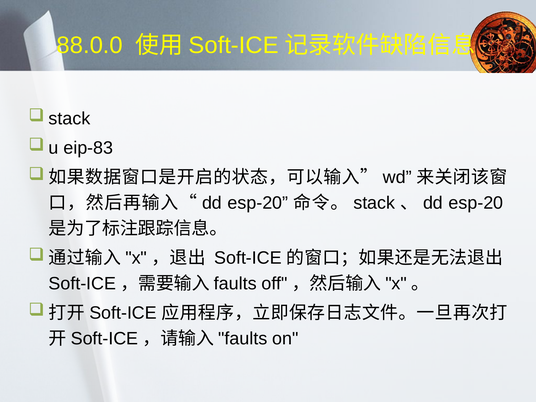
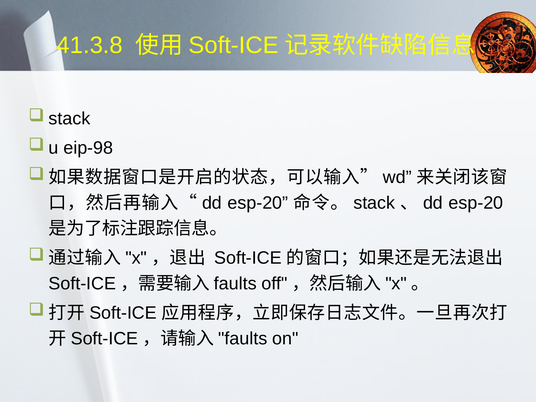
88.0.0: 88.0.0 -> 41.3.8
eip-83: eip-83 -> eip-98
